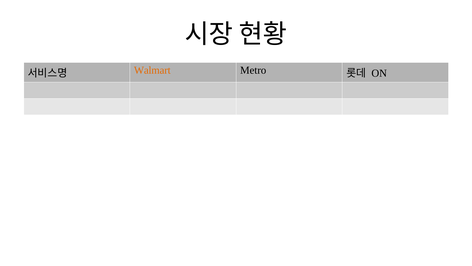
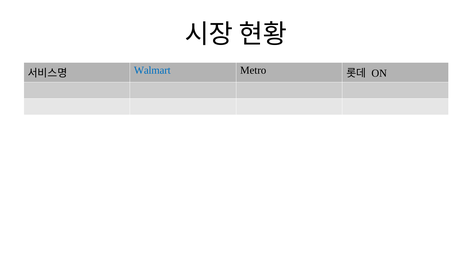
Walmart colour: orange -> blue
